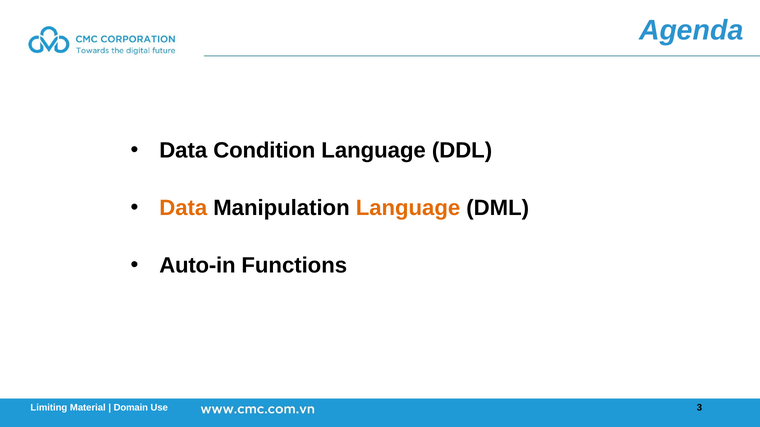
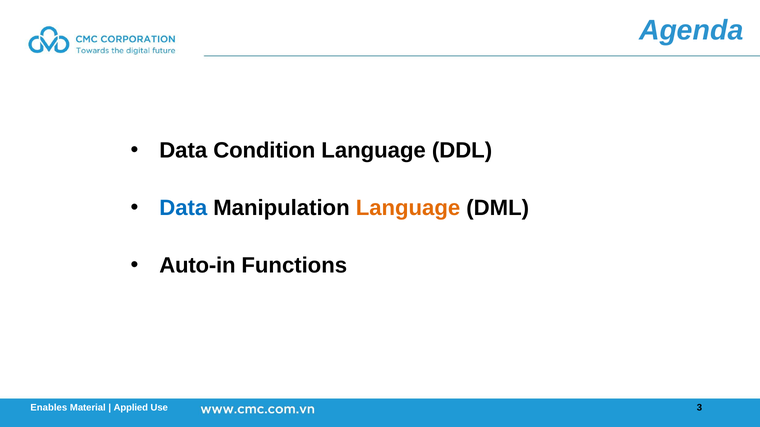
Data at (183, 208) colour: orange -> blue
Limiting: Limiting -> Enables
Domain: Domain -> Applied
